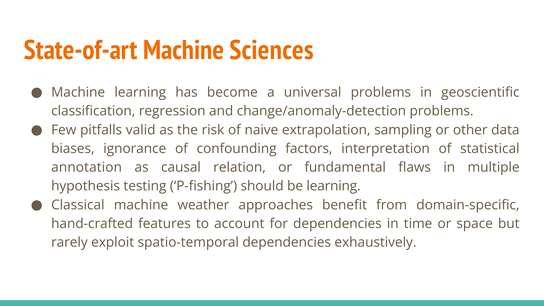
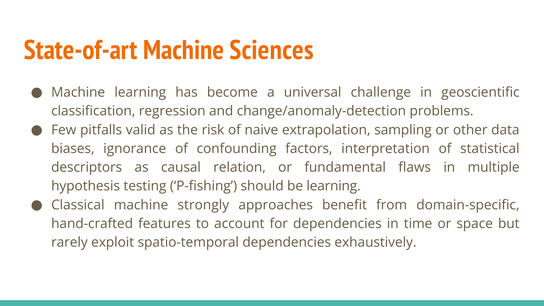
universal problems: problems -> challenge
annotation: annotation -> descriptors
weather: weather -> strongly
